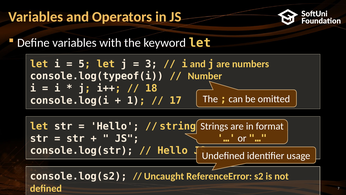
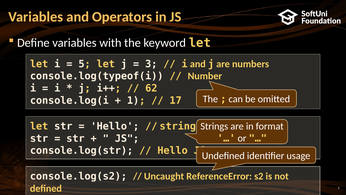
18: 18 -> 62
